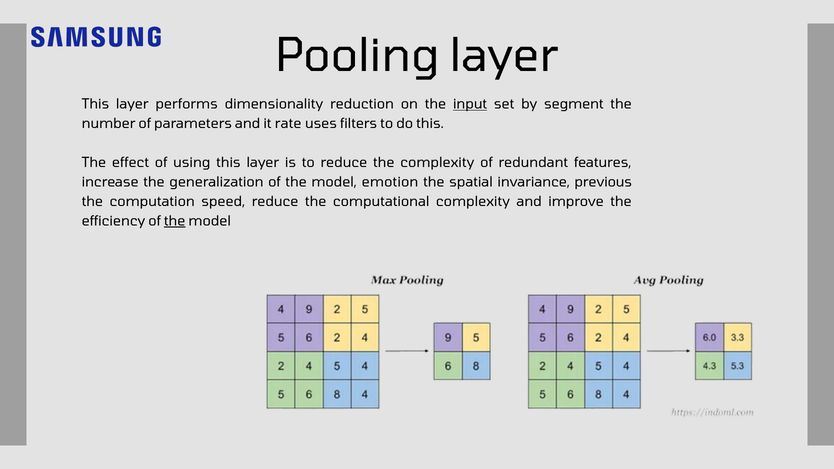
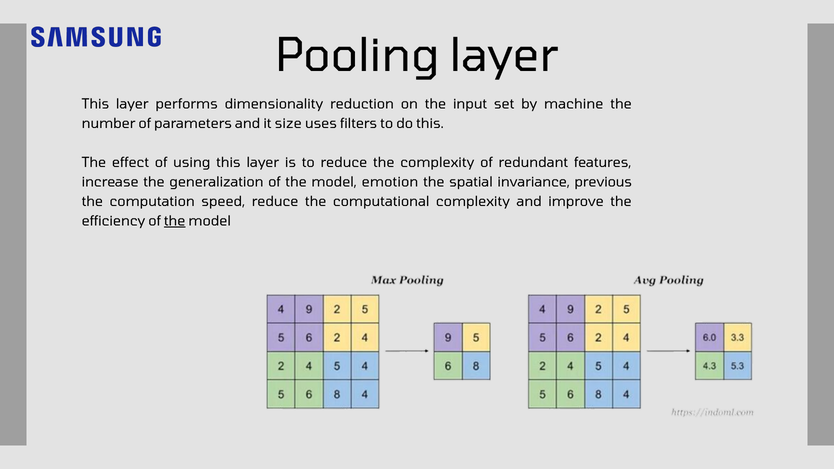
input underline: present -> none
segment: segment -> machine
rate: rate -> size
